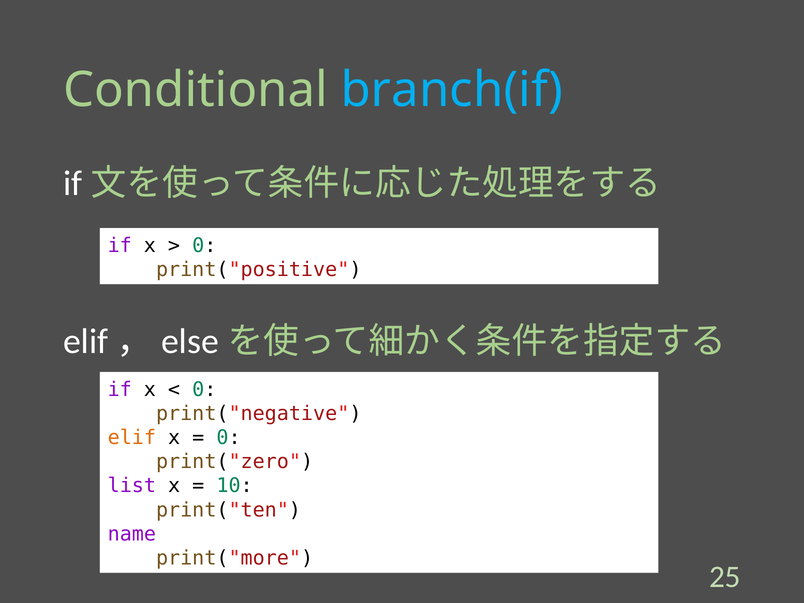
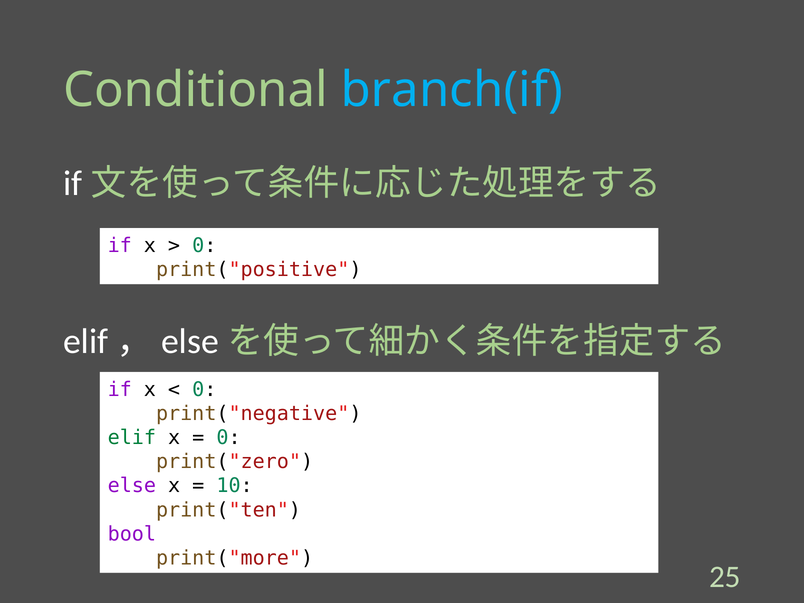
elif colour: orange -> green
list: list -> else
name: name -> bool
